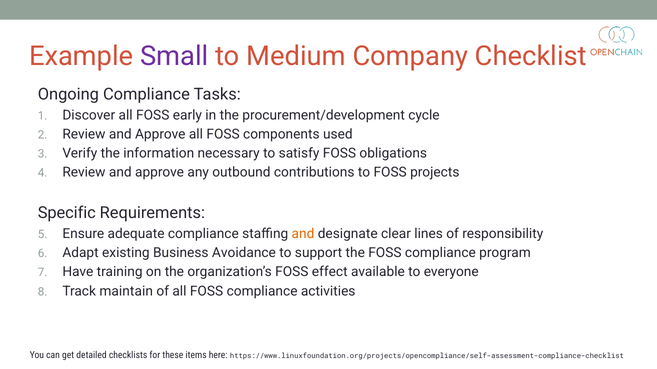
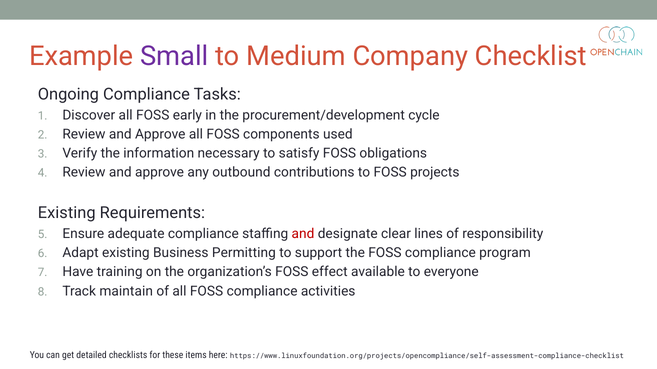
Specific at (67, 213): Specific -> Existing
and at (303, 234) colour: orange -> red
Avoidance: Avoidance -> Permitting
